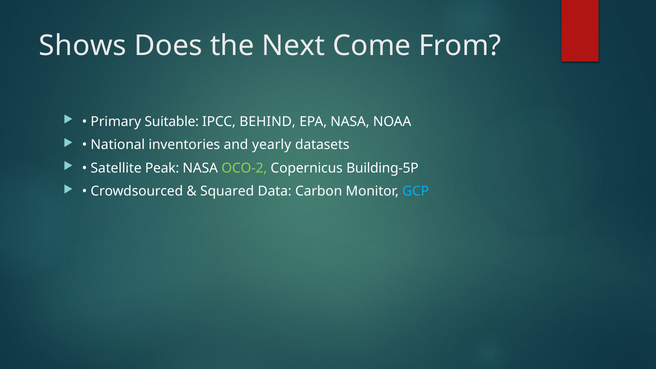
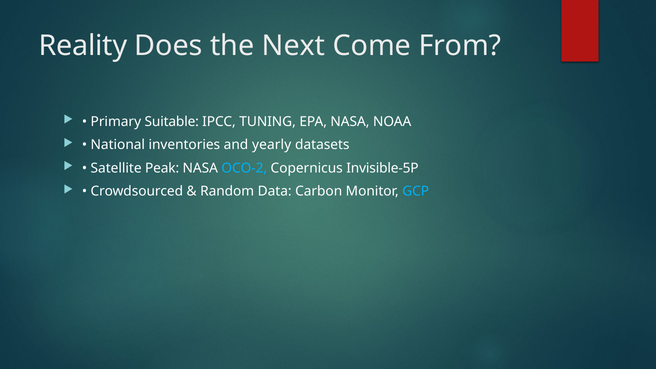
Shows: Shows -> Reality
BEHIND: BEHIND -> TUNING
OCO-2 colour: light green -> light blue
Building-5P: Building-5P -> Invisible-5P
Squared: Squared -> Random
